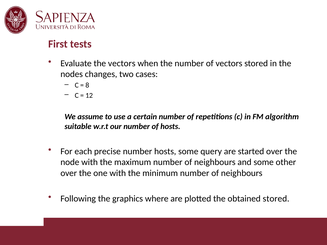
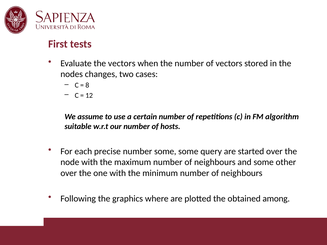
number hosts: hosts -> some
obtained stored: stored -> among
